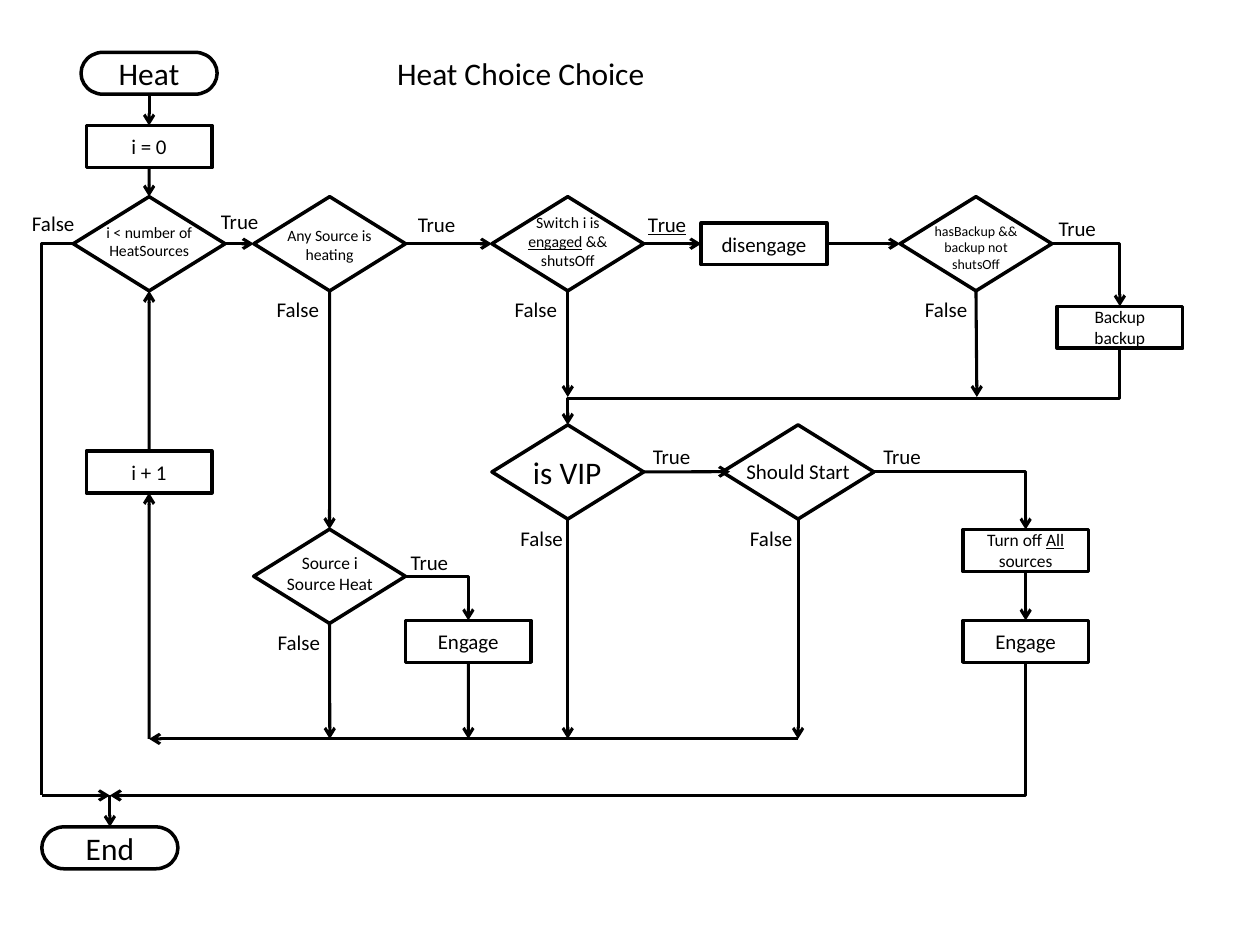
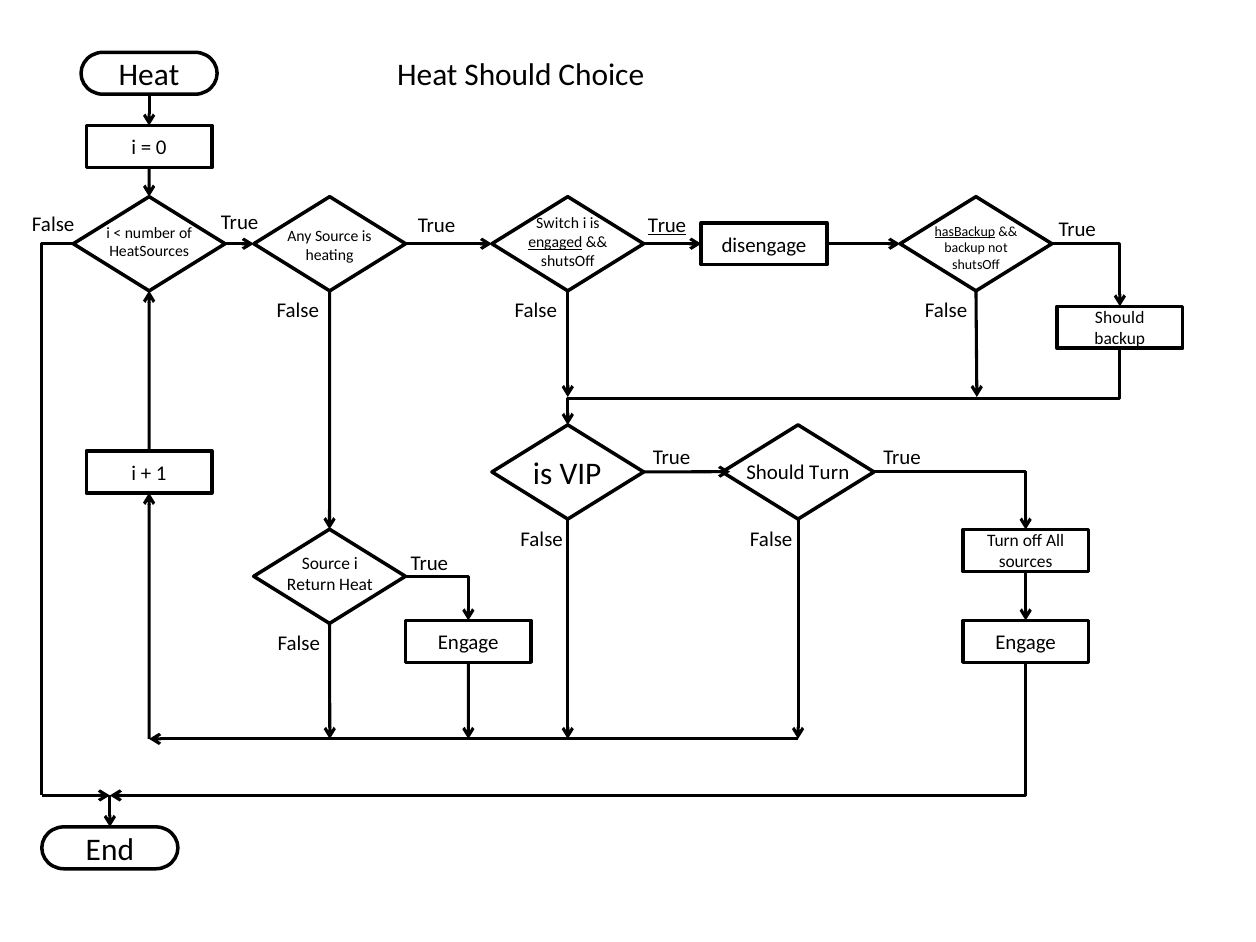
Heat Choice: Choice -> Should
hasBackup underline: none -> present
Backup at (1120, 318): Backup -> Should
Should Start: Start -> Turn
All underline: present -> none
Source at (311, 585): Source -> Return
